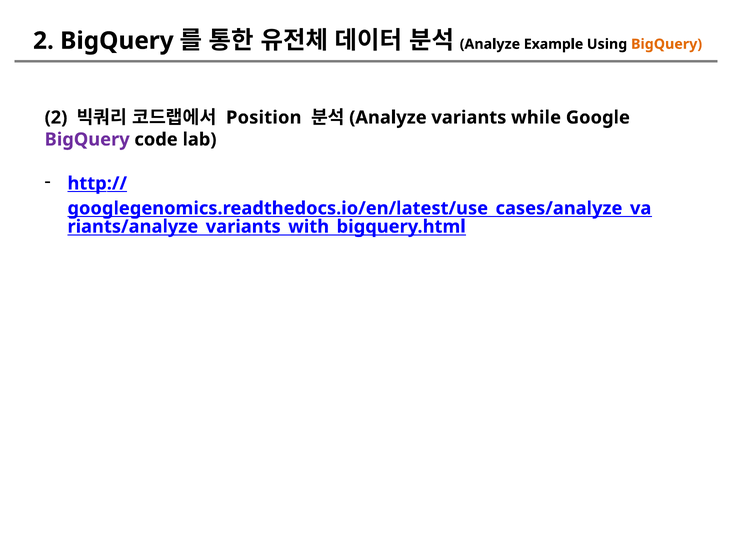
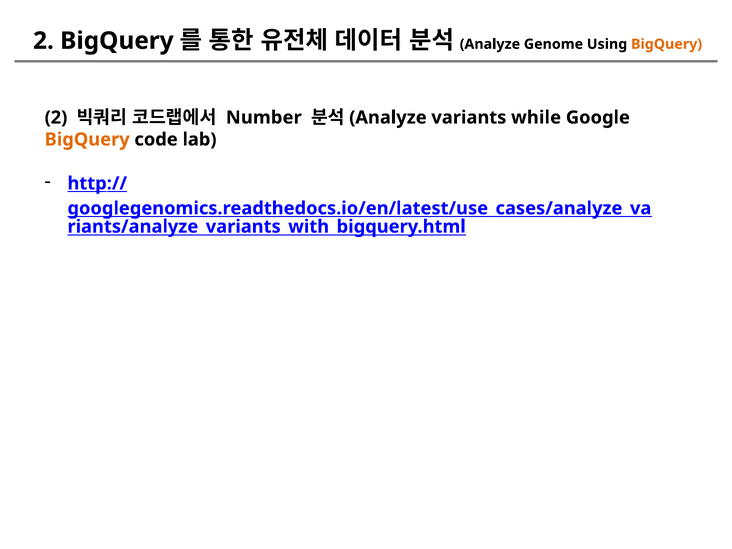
Example: Example -> Genome
Position: Position -> Number
BigQuery at (87, 139) colour: purple -> orange
